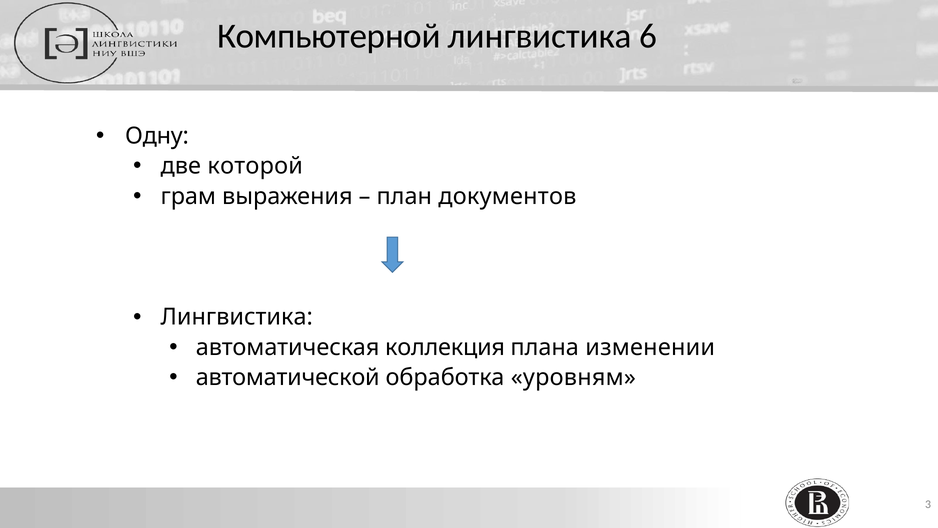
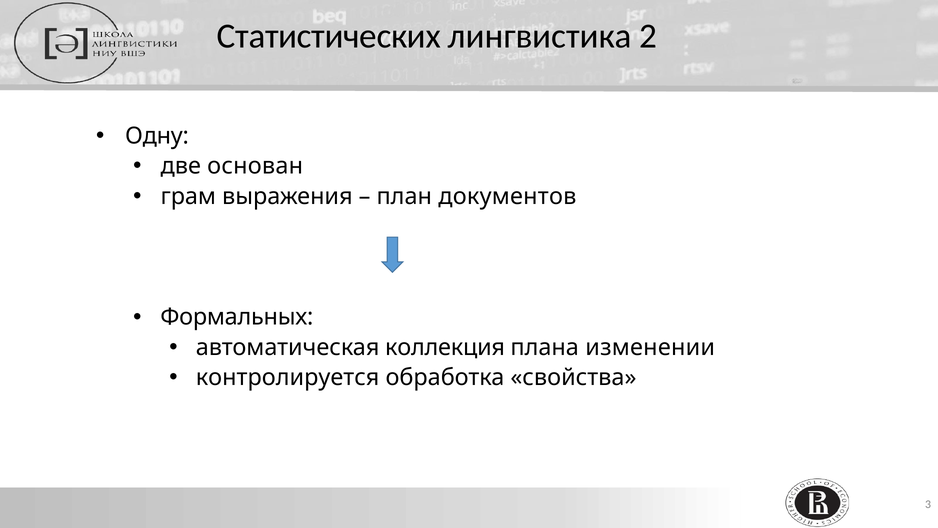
Компьютерной: Компьютерной -> Статистических
6: 6 -> 2
которой: которой -> основан
Лингвистика at (237, 317): Лингвистика -> Формальных
автоматической: автоматической -> контролируется
уровням: уровням -> свойства
